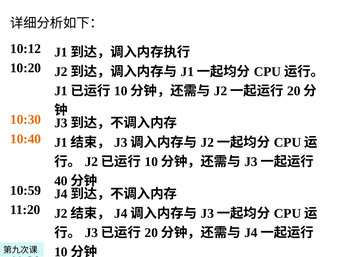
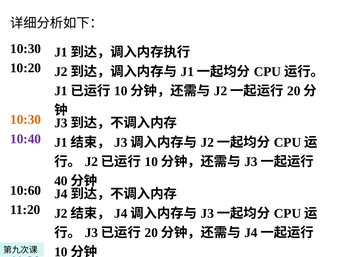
10:12 at (26, 49): 10:12 -> 10:30
10:40 colour: orange -> purple
10:59: 10:59 -> 10:60
